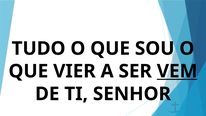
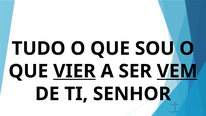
VIER underline: none -> present
